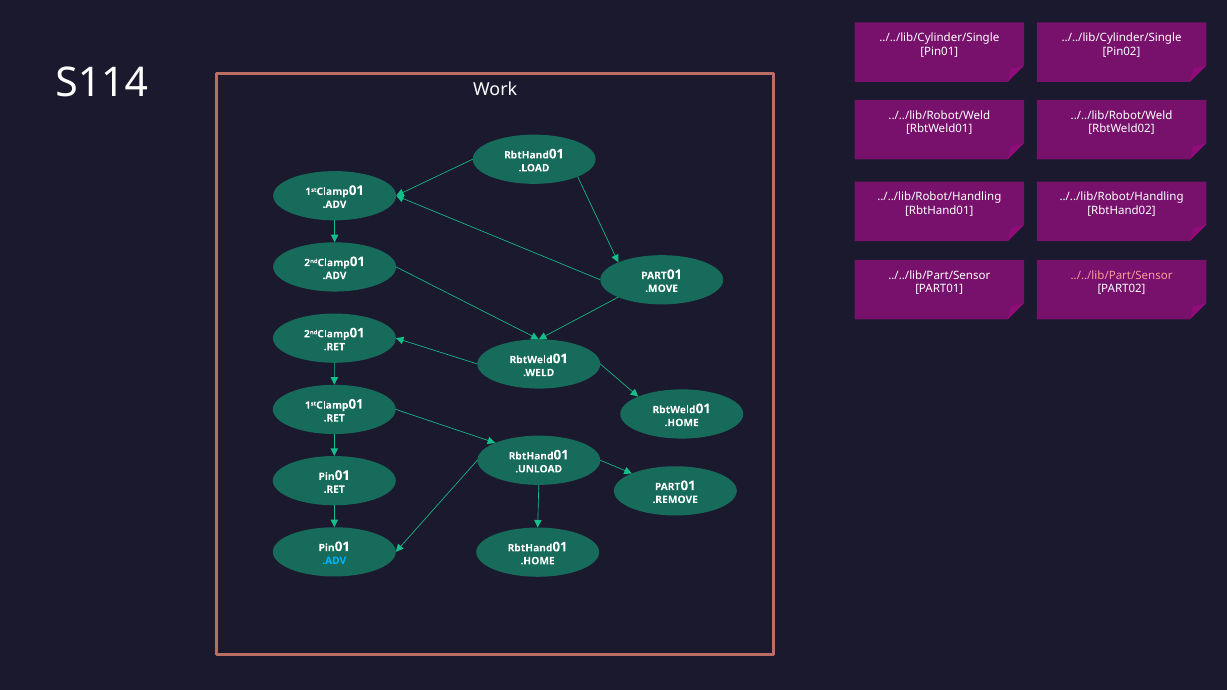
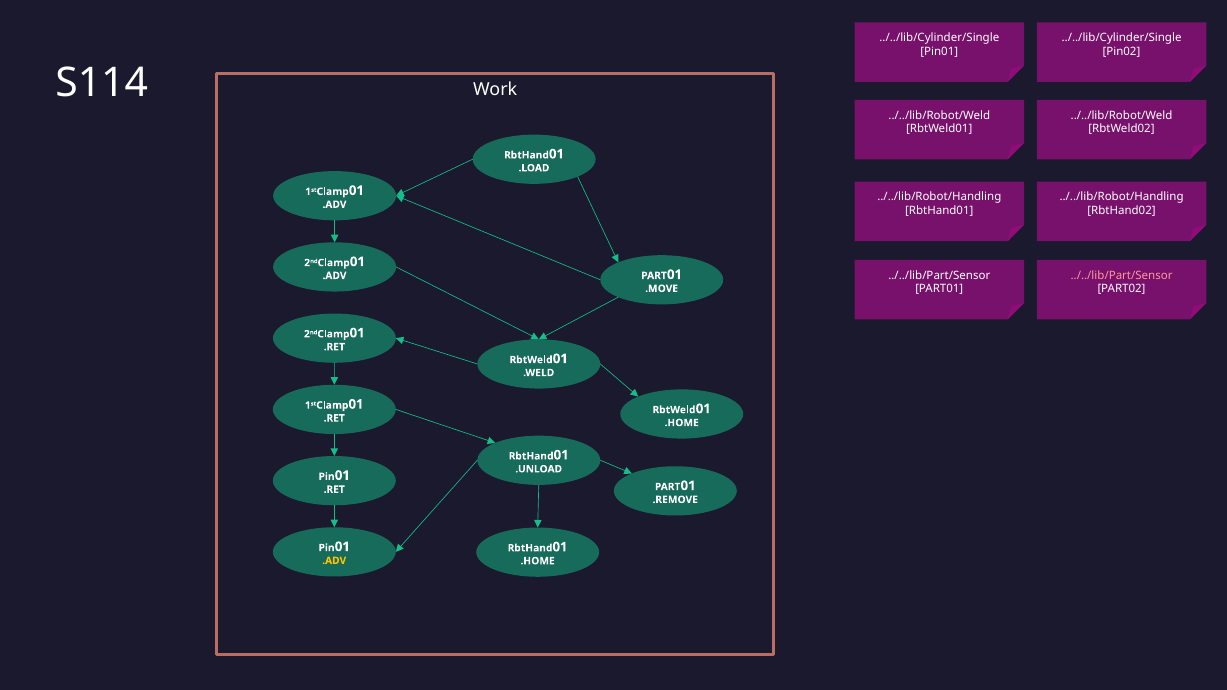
.ADV at (334, 561) colour: light blue -> yellow
